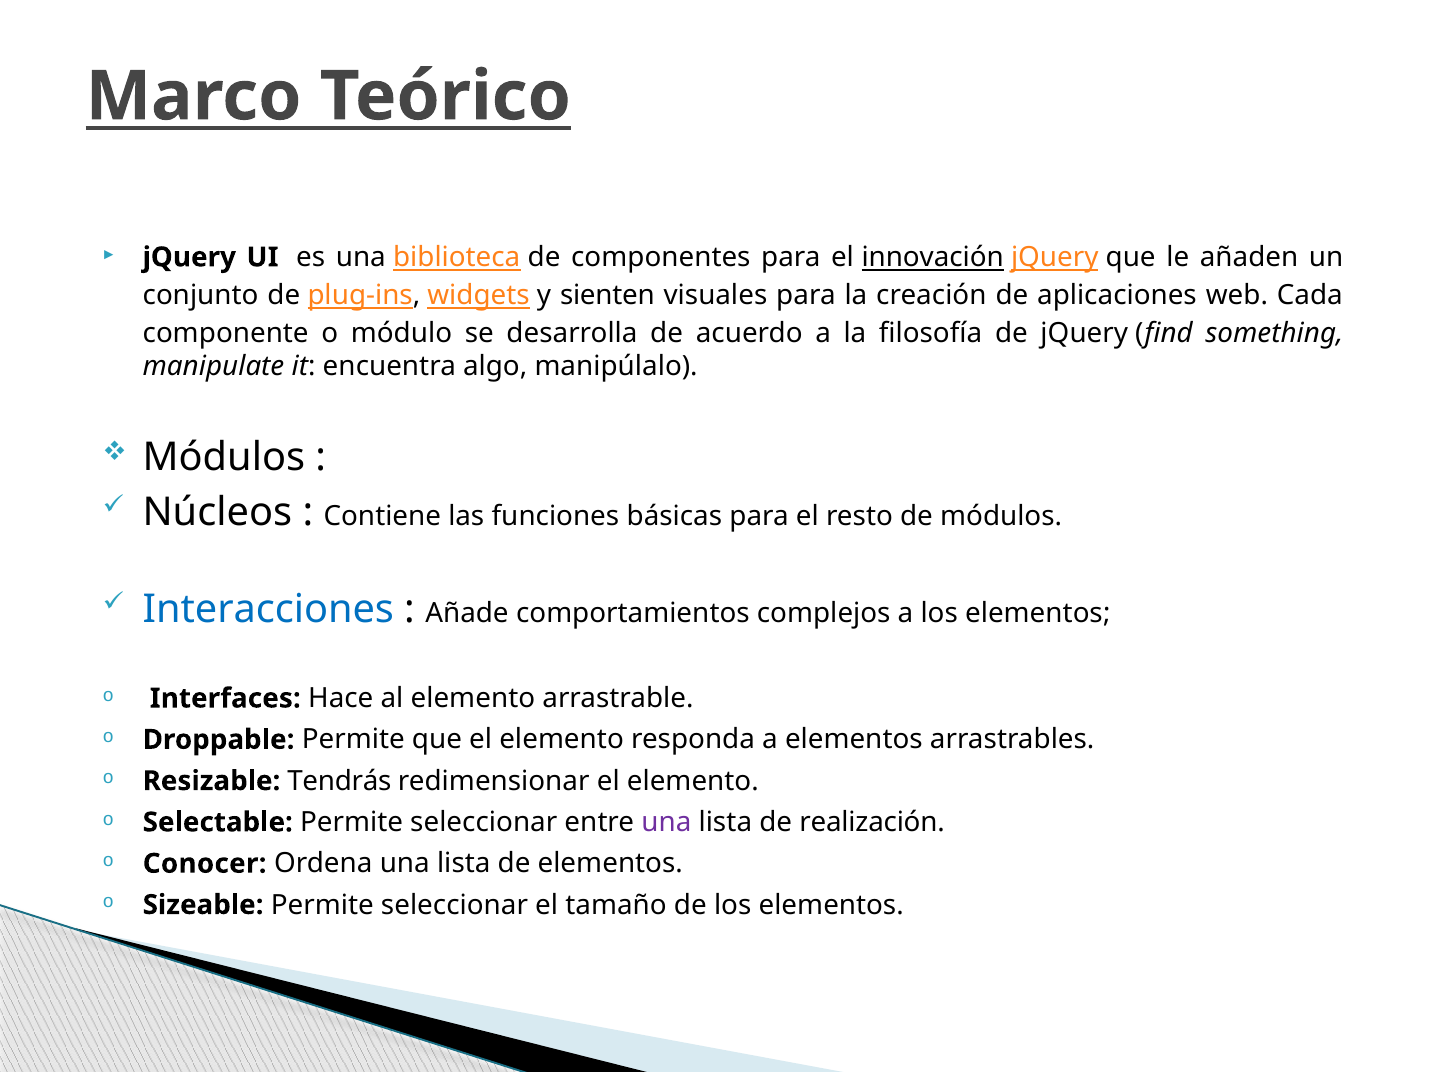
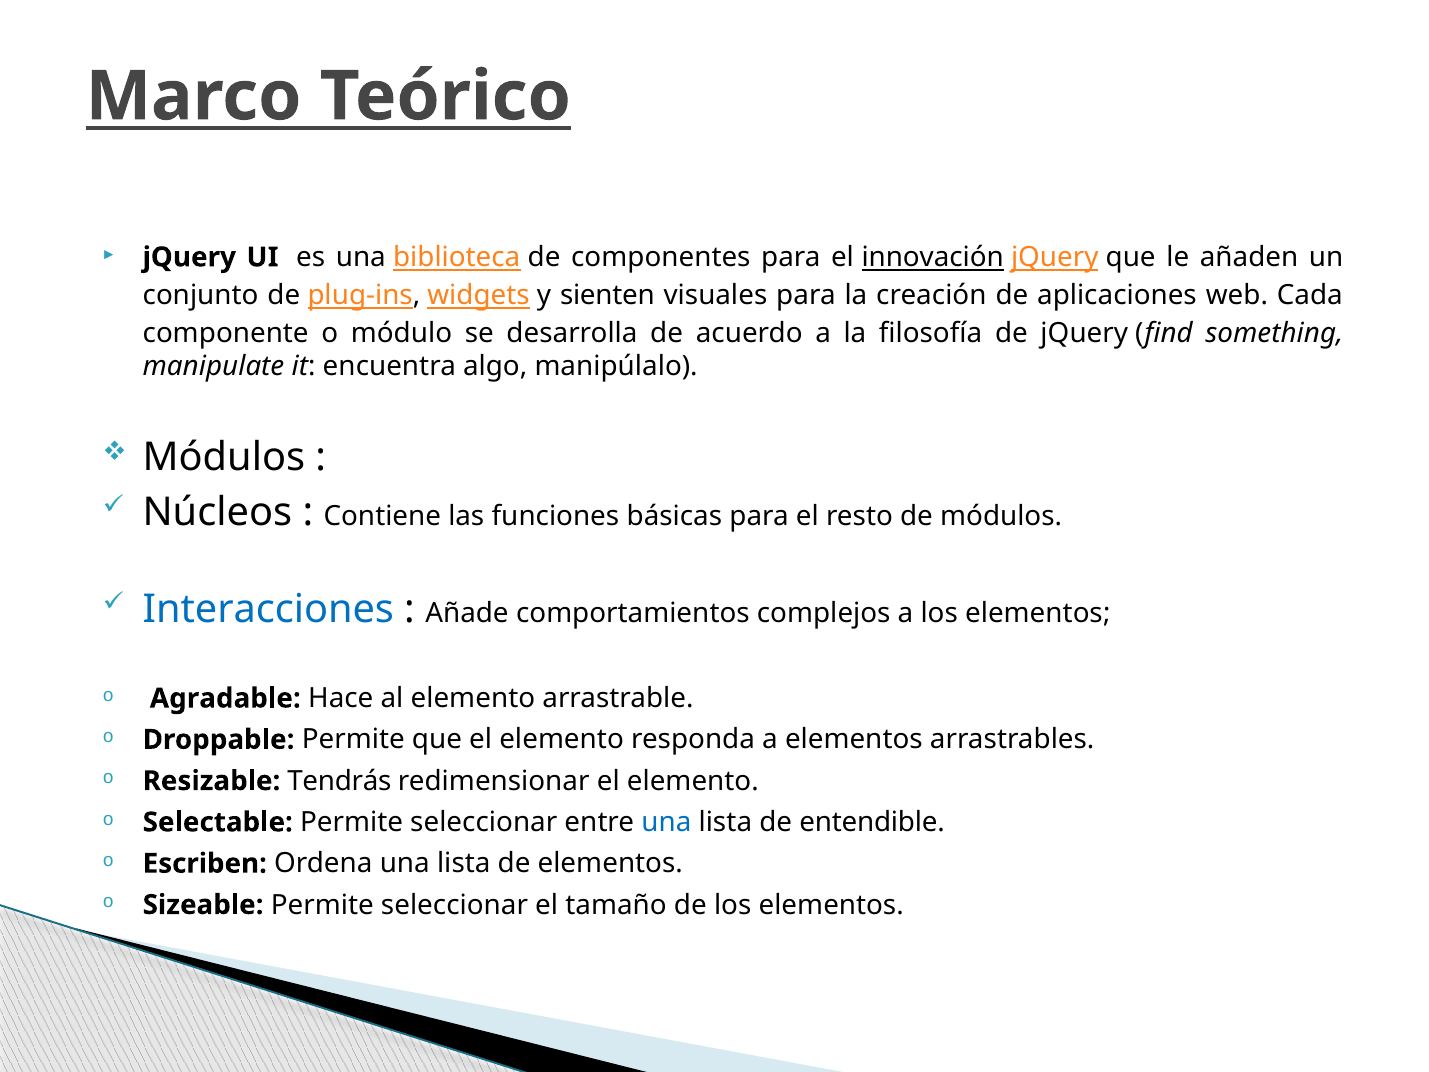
Interfaces: Interfaces -> Agradable
una at (666, 822) colour: purple -> blue
realización: realización -> entendible
Conocer: Conocer -> Escriben
